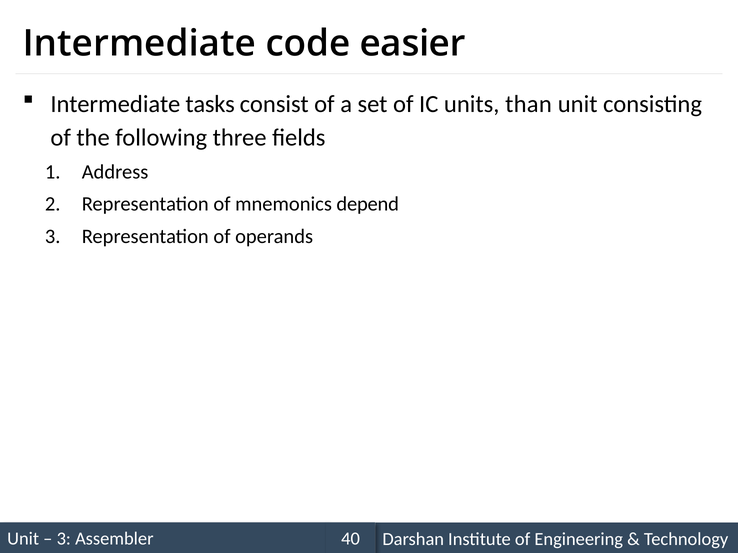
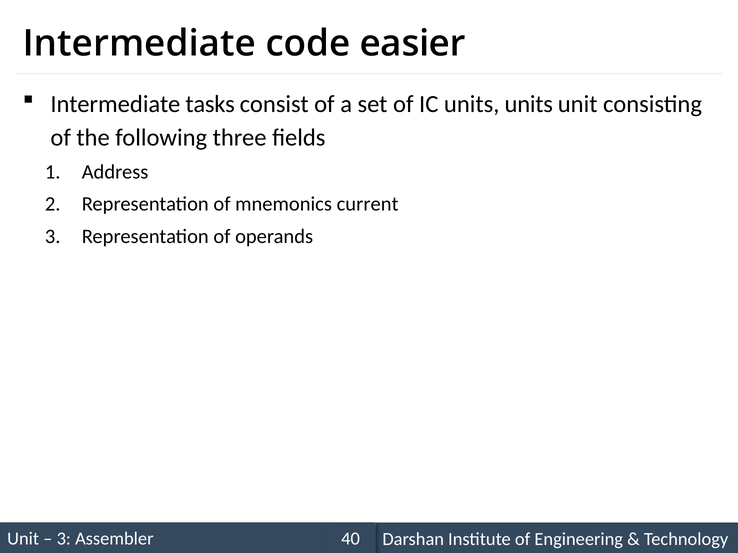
units than: than -> units
depend: depend -> current
